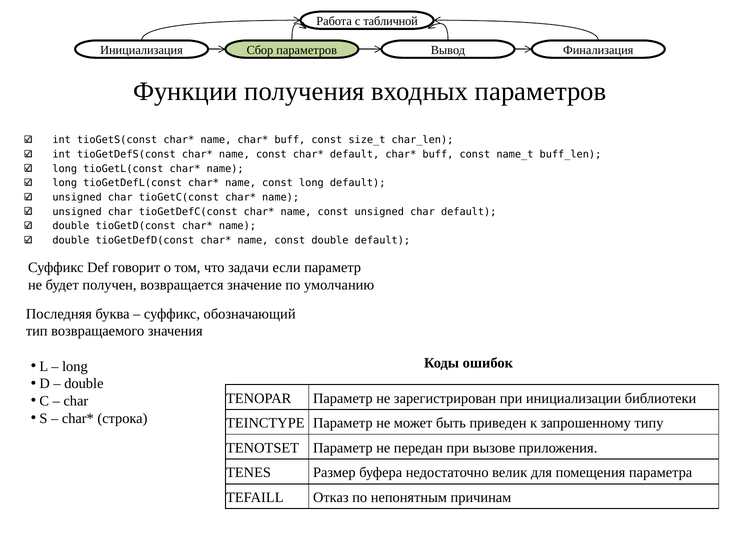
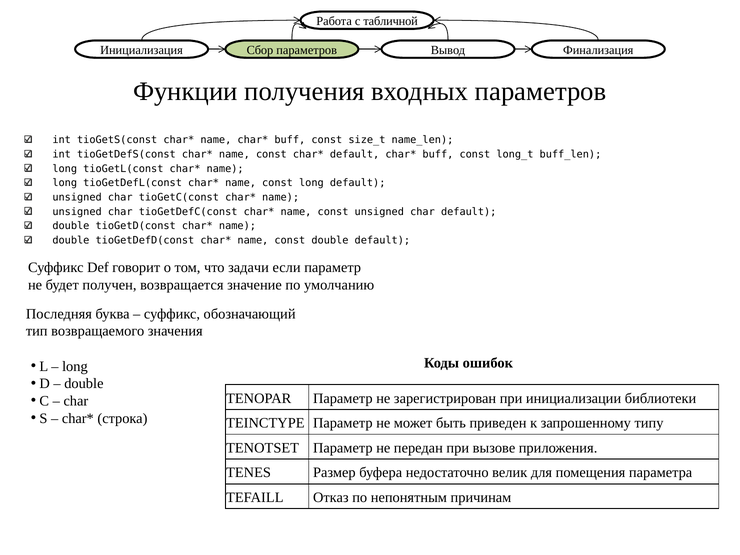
char_len: char_len -> name_len
name_t: name_t -> long_t
